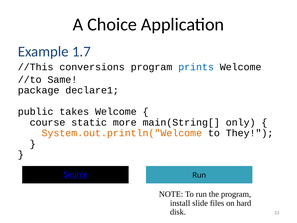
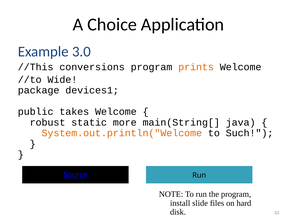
1.7: 1.7 -> 3.0
prints colour: blue -> orange
Same: Same -> Wide
declare1: declare1 -> devices1
course: course -> robust
only: only -> java
They: They -> Such
